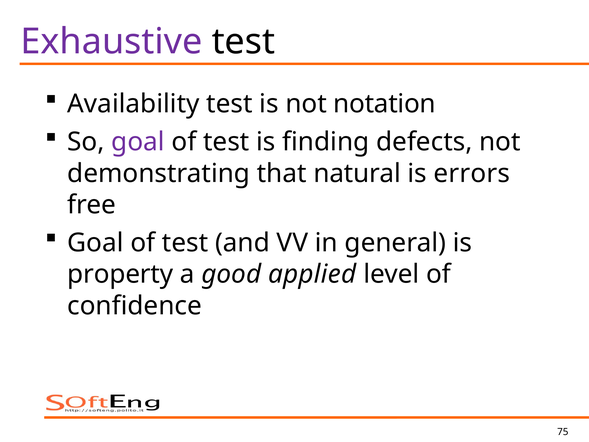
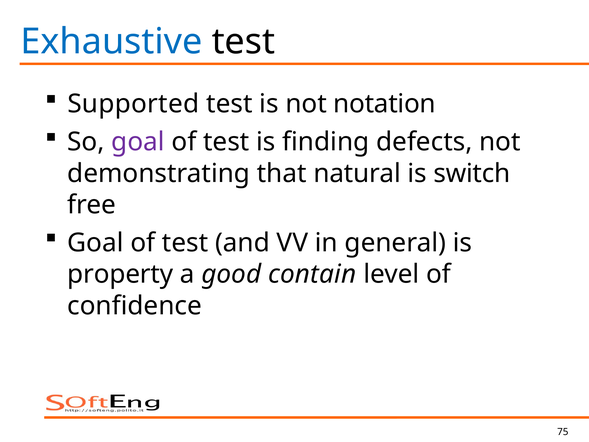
Exhaustive colour: purple -> blue
Availability: Availability -> Supported
errors: errors -> switch
applied: applied -> contain
